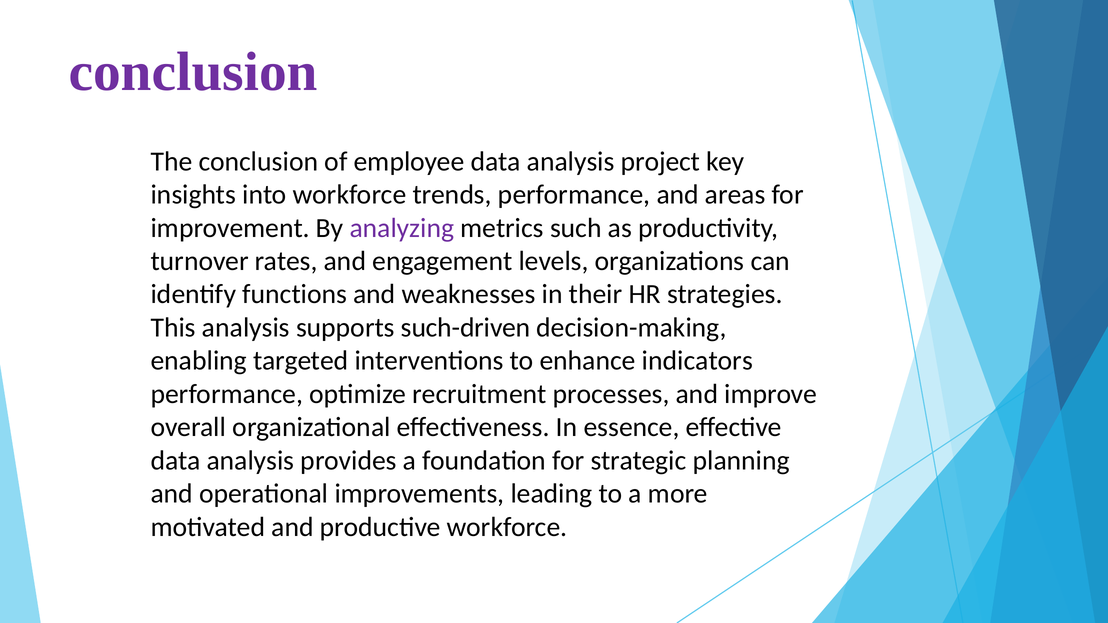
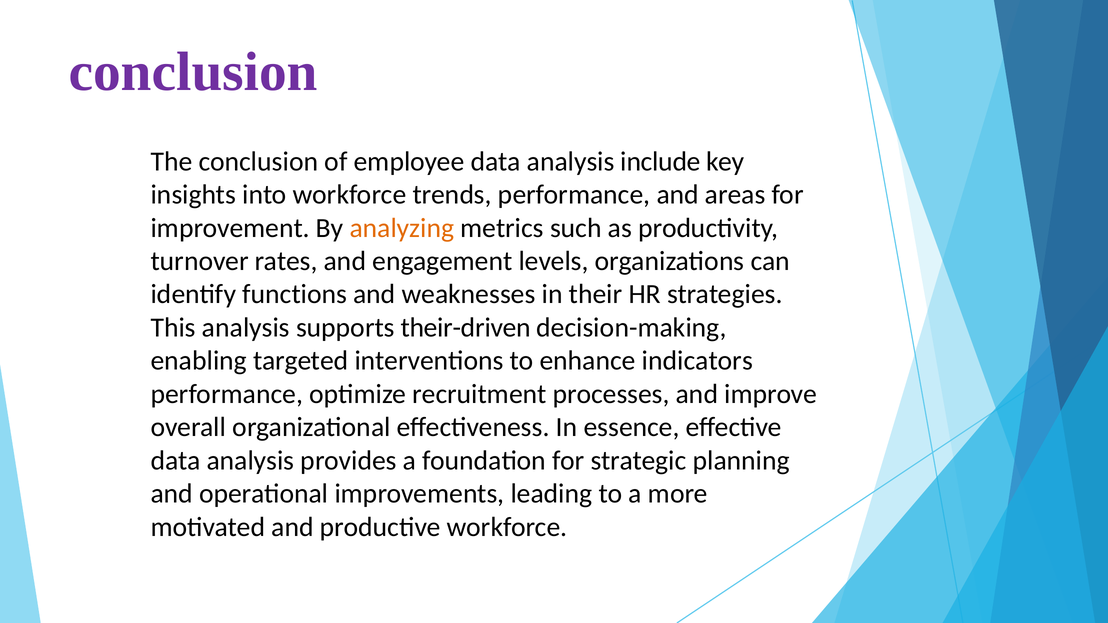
project: project -> include
analyzing colour: purple -> orange
such-driven: such-driven -> their-driven
